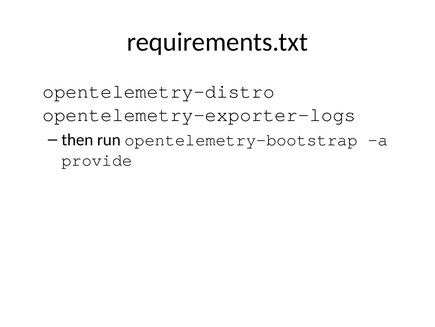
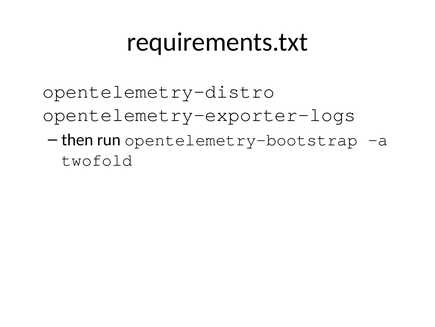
provide: provide -> twofold
